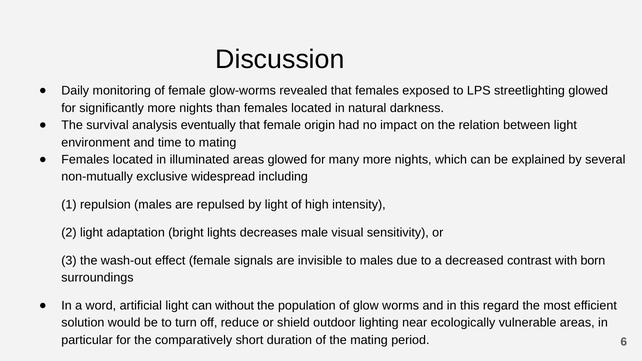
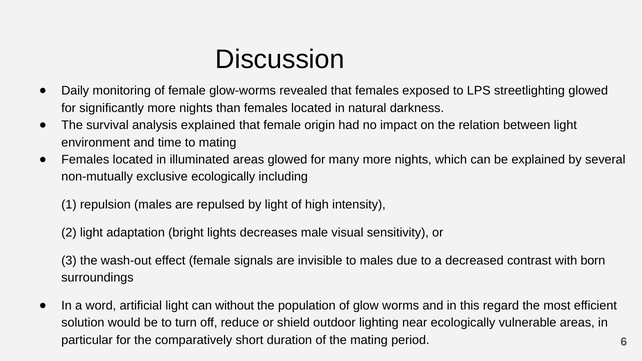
analysis eventually: eventually -> explained
exclusive widespread: widespread -> ecologically
